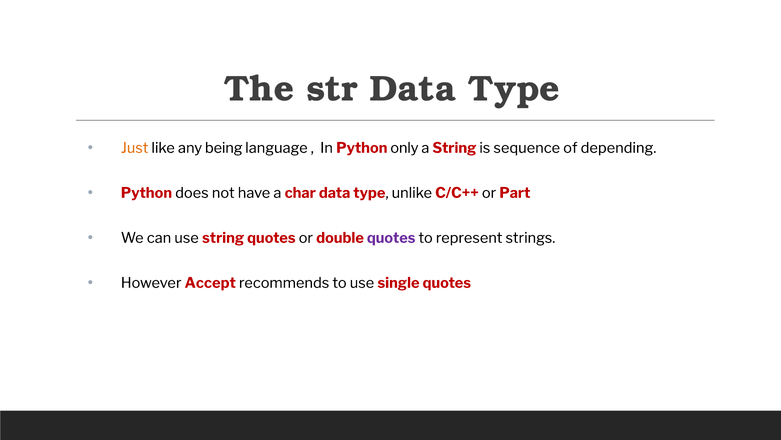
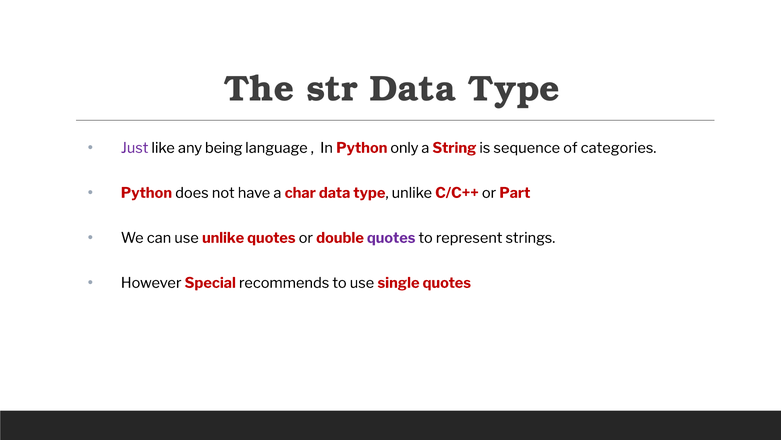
Just colour: orange -> purple
depending: depending -> categories
use string: string -> unlike
Accept: Accept -> Special
